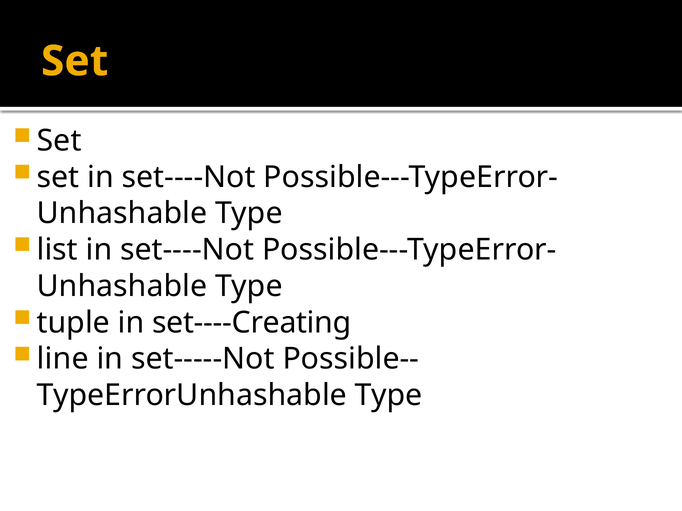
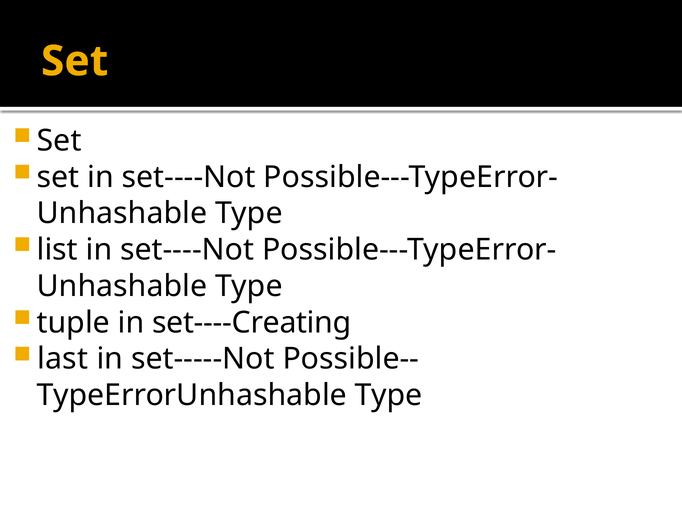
line: line -> last
